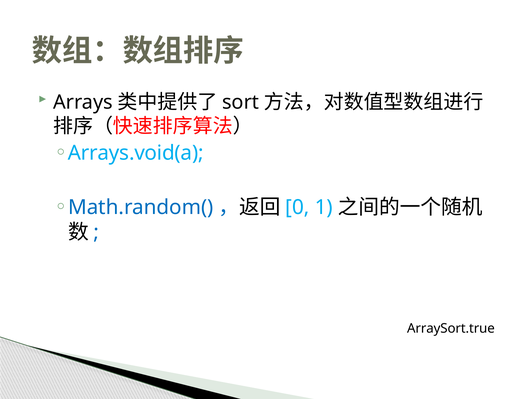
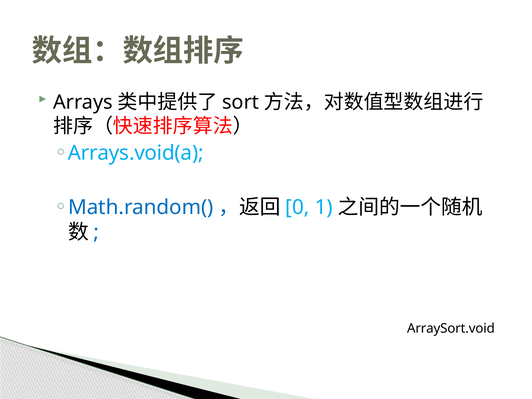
ArraySort.true: ArraySort.true -> ArraySort.void
